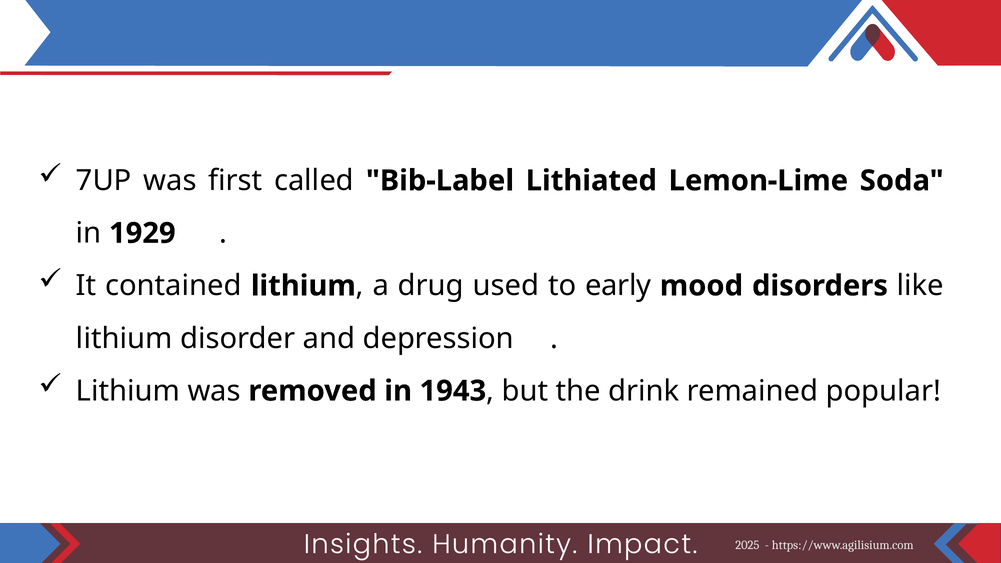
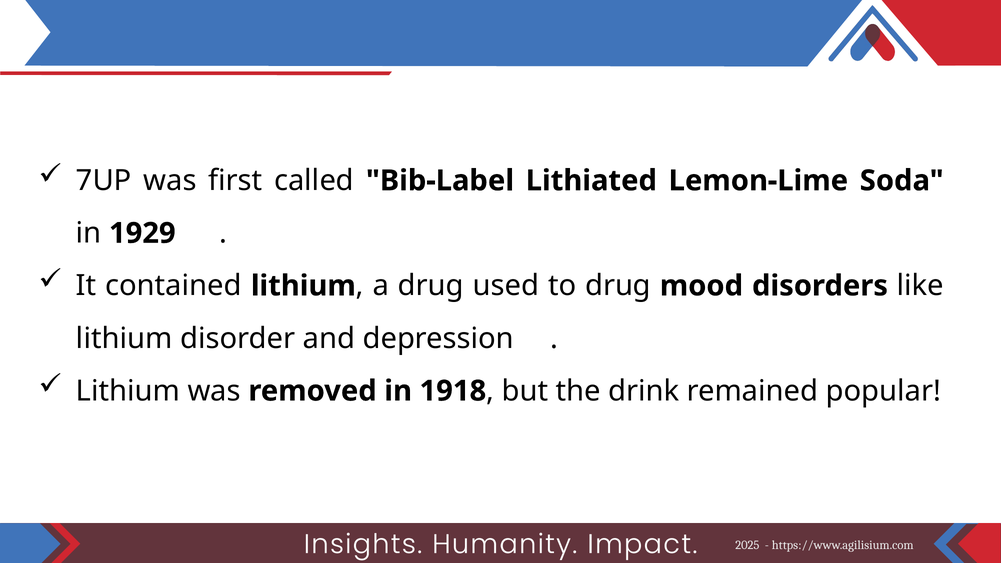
to early: early -> drug
1943: 1943 -> 1918
